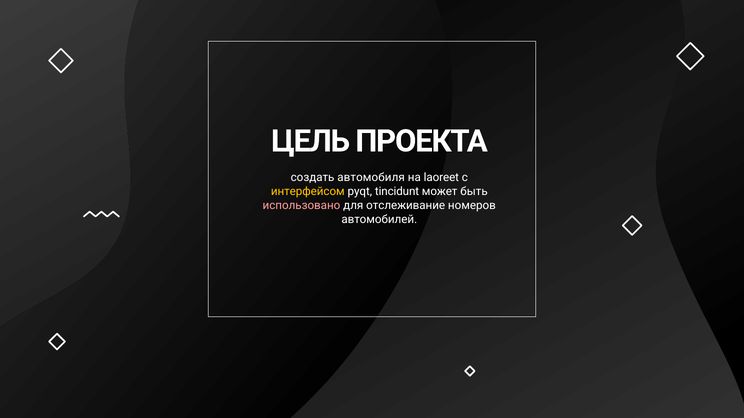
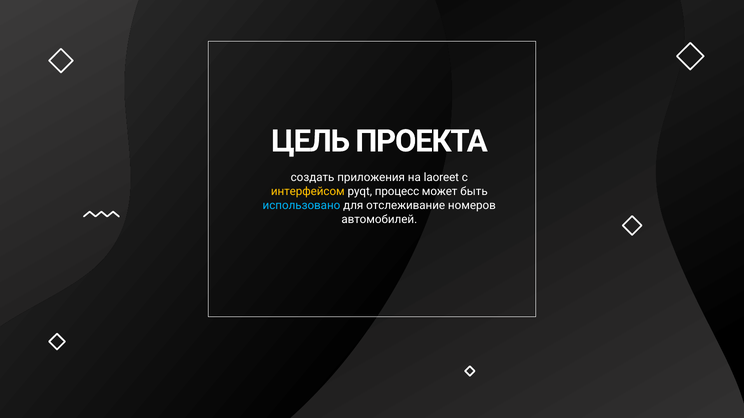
автомобиля: автомобиля -> приложения
tincidunt: tincidunt -> процесс
использовано colour: pink -> light blue
